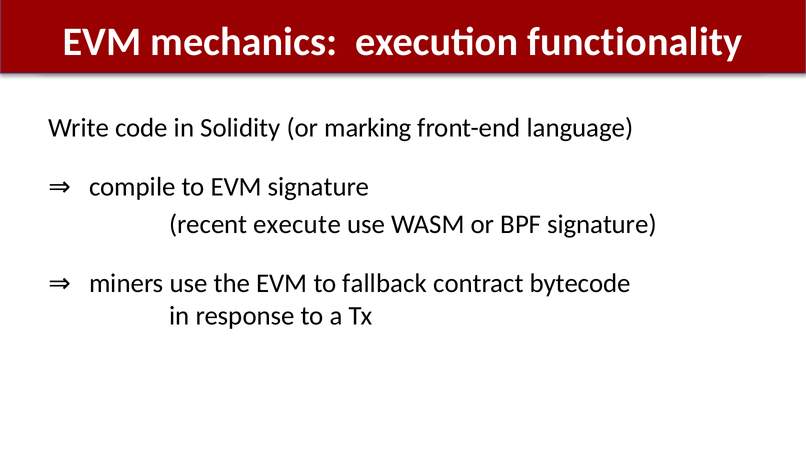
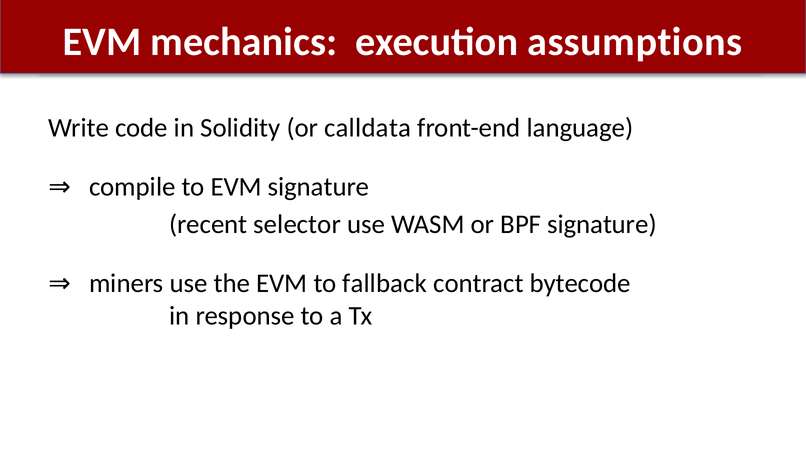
functionality: functionality -> assumptions
marking: marking -> calldata
execute: execute -> selector
